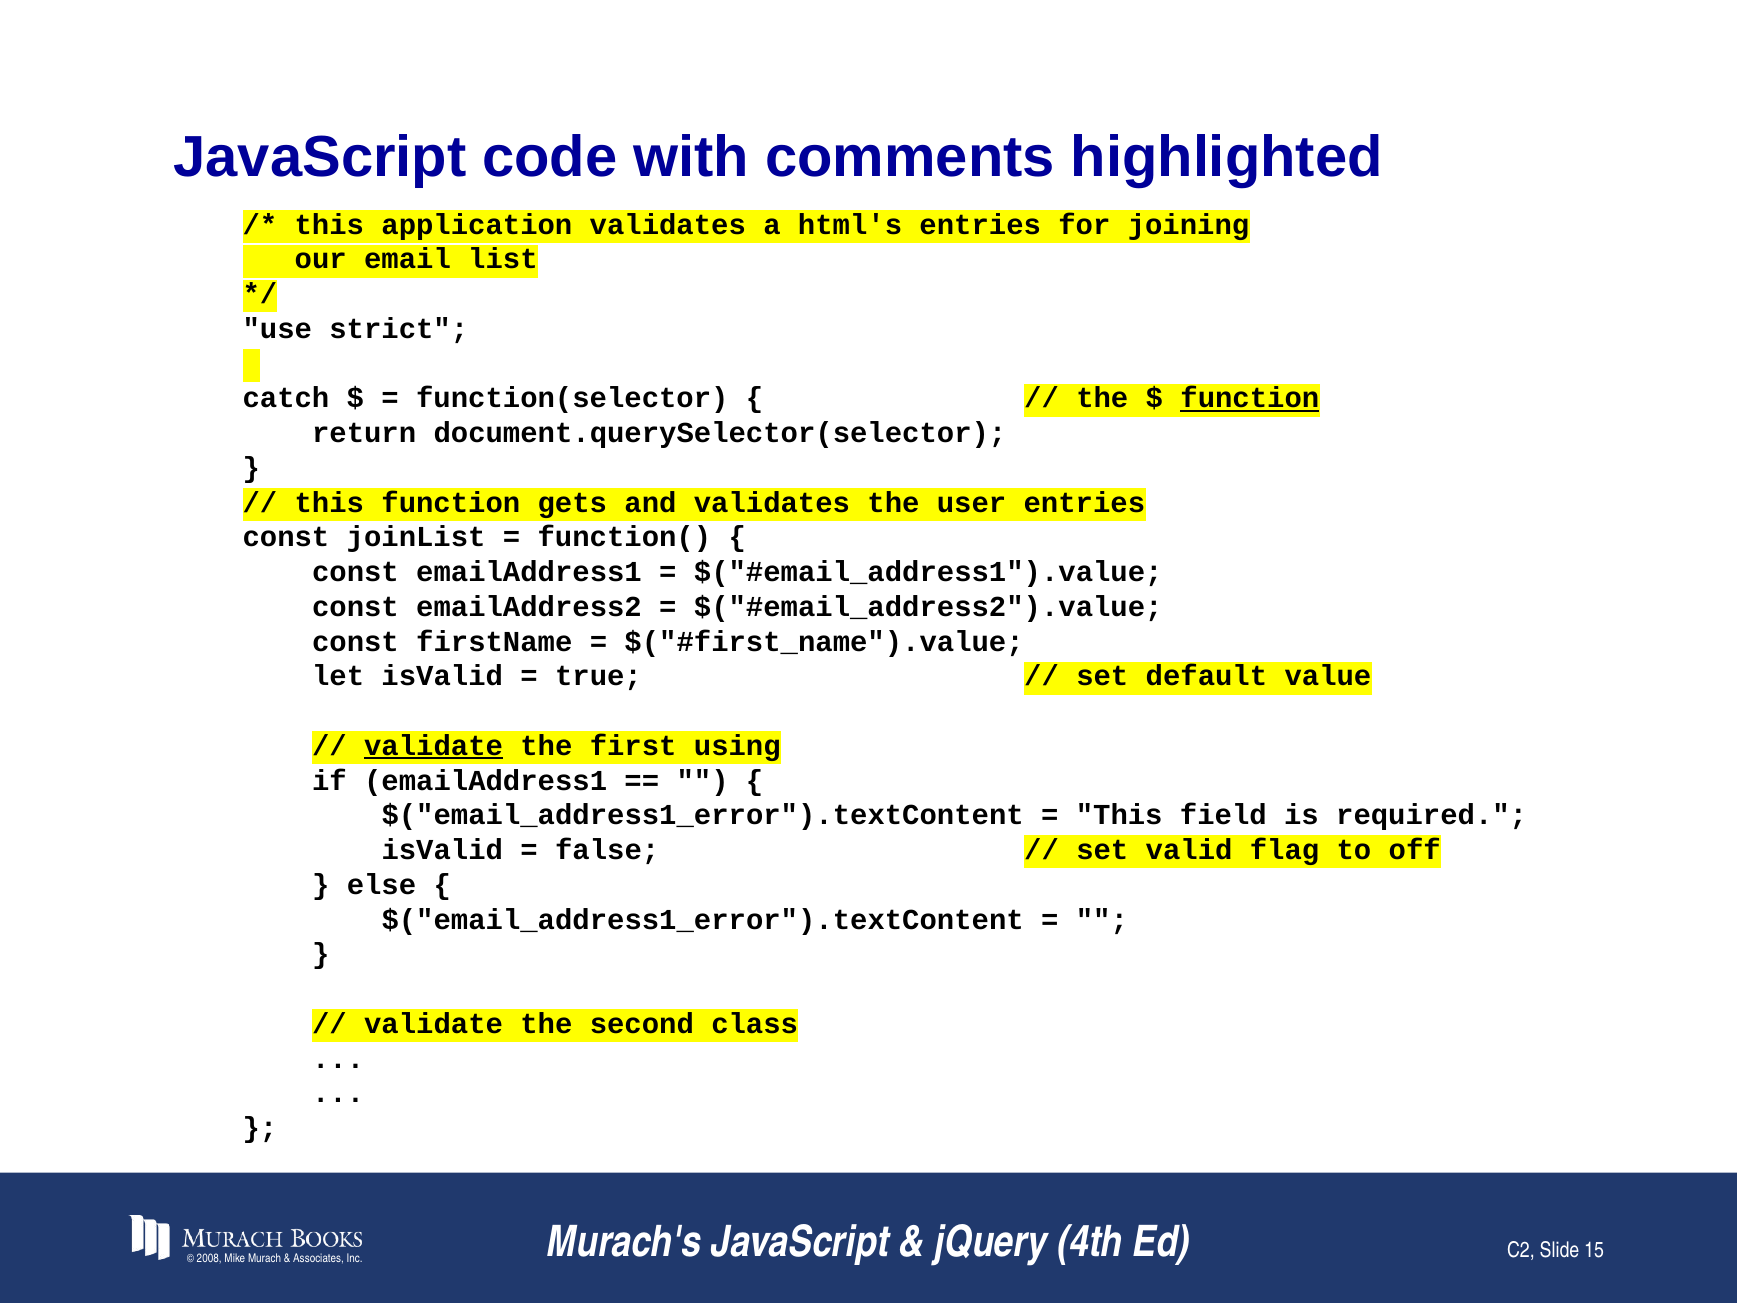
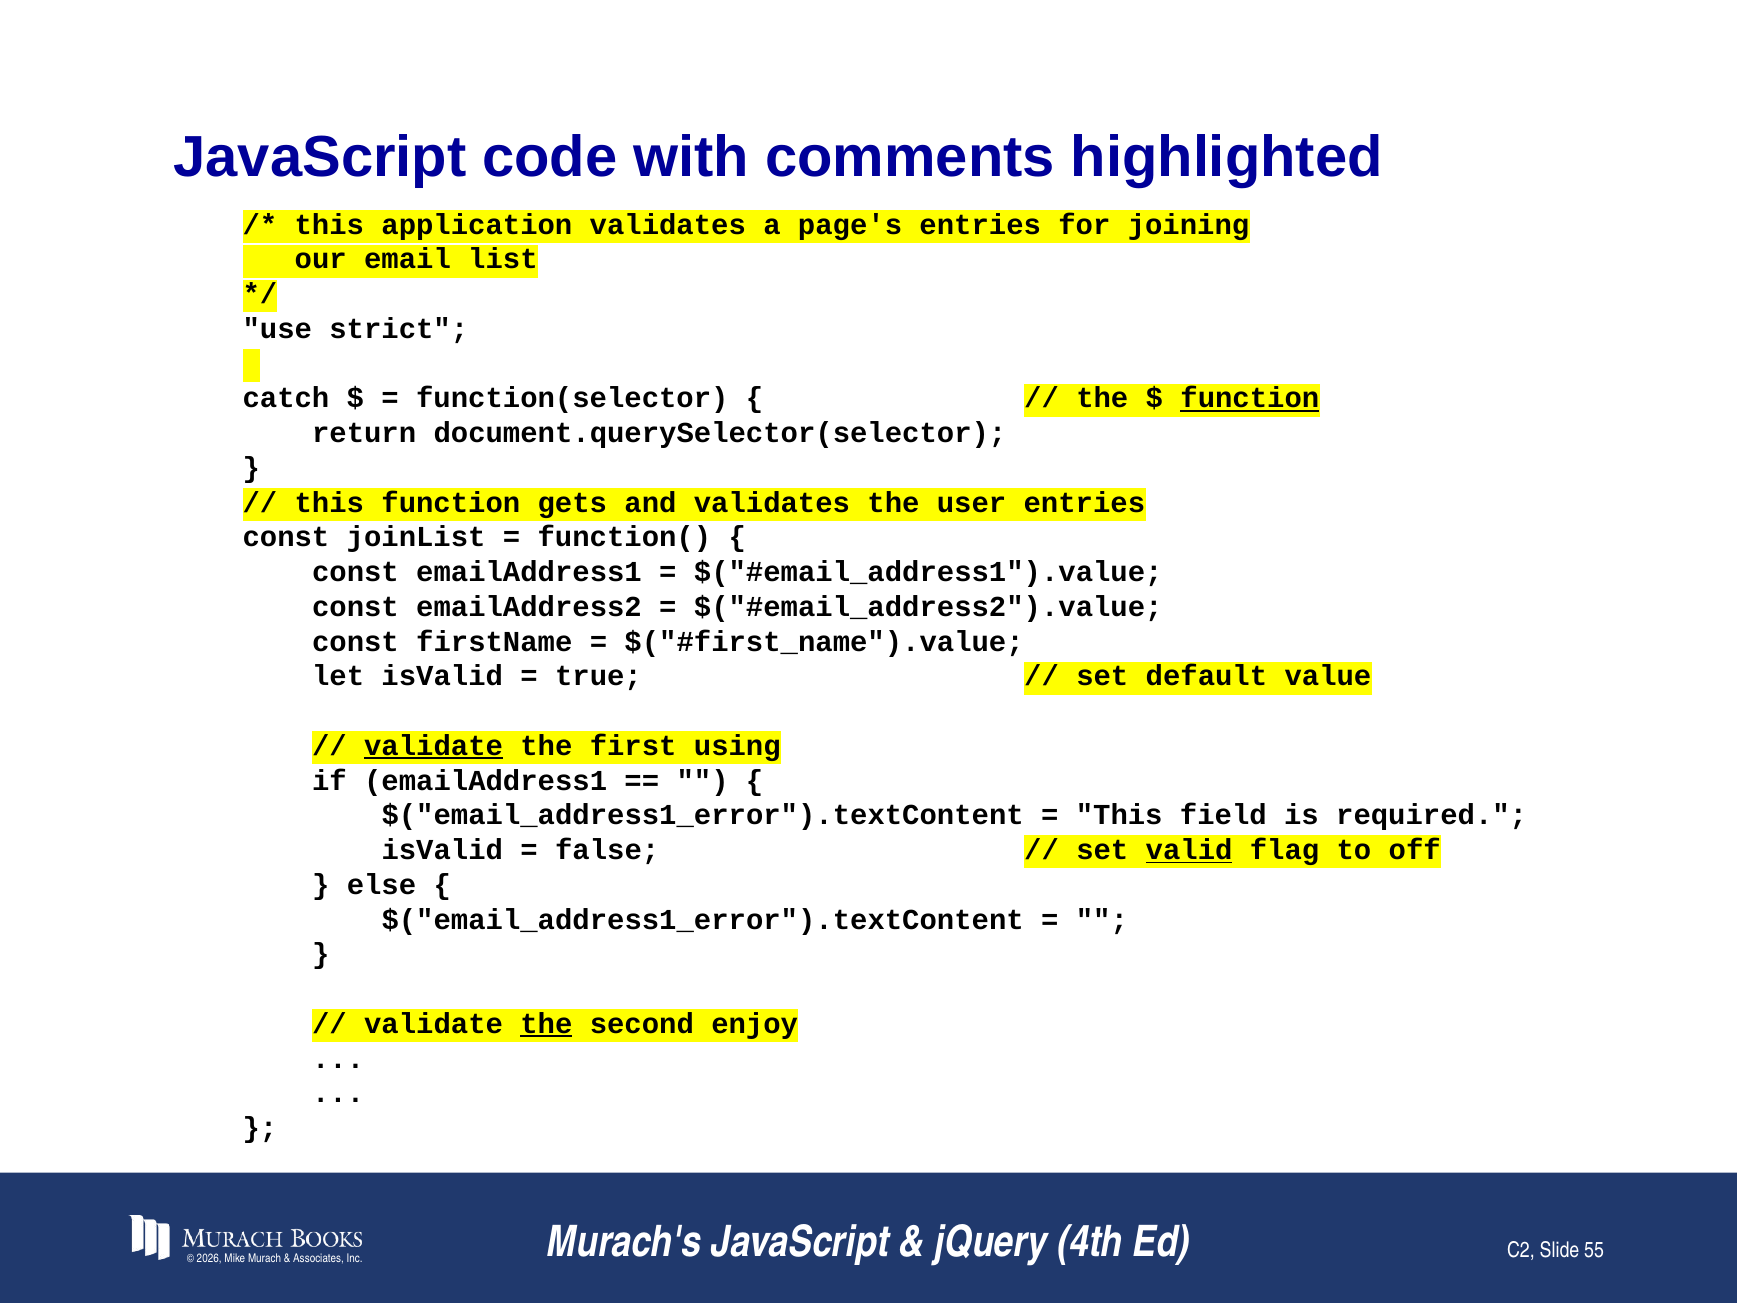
html's: html's -> page's
valid underline: none -> present
the at (546, 1024) underline: none -> present
class: class -> enjoy
2008: 2008 -> 2026
15: 15 -> 55
